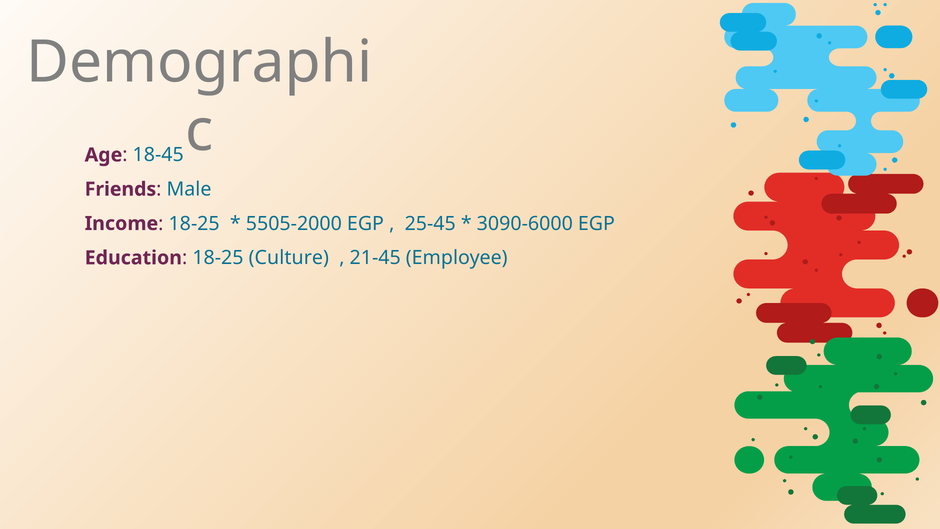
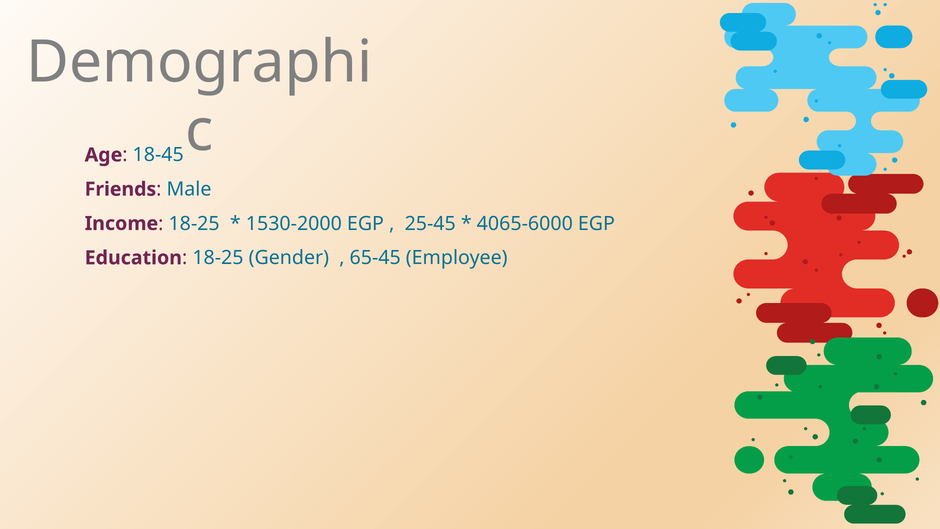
5505-2000: 5505-2000 -> 1530-2000
3090-6000: 3090-6000 -> 4065-6000
Culture: Culture -> Gender
21-45: 21-45 -> 65-45
